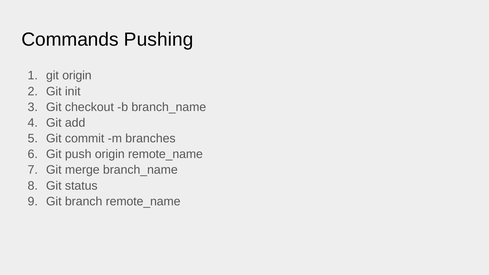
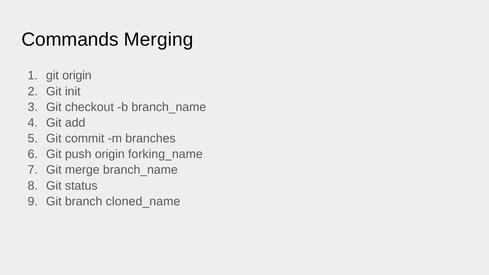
Pushing: Pushing -> Merging
origin remote_name: remote_name -> forking_name
branch remote_name: remote_name -> cloned_name
